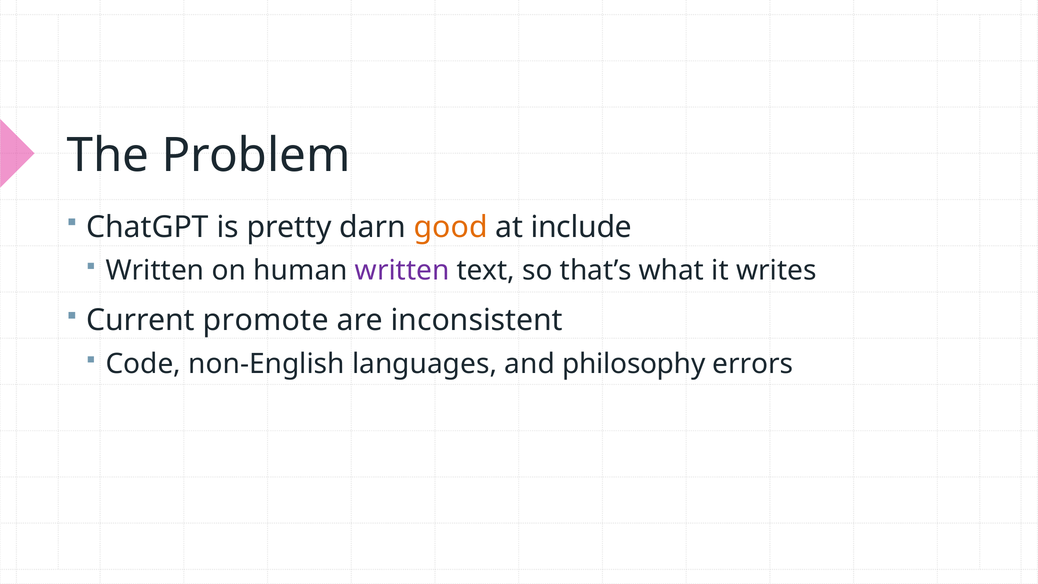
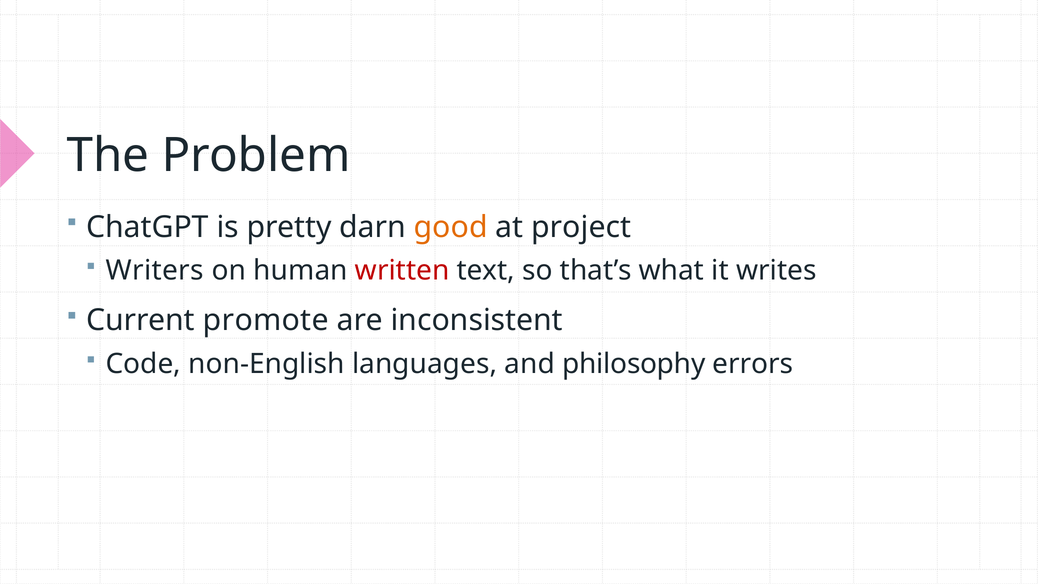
include: include -> project
Written at (155, 271): Written -> Writers
written at (402, 271) colour: purple -> red
